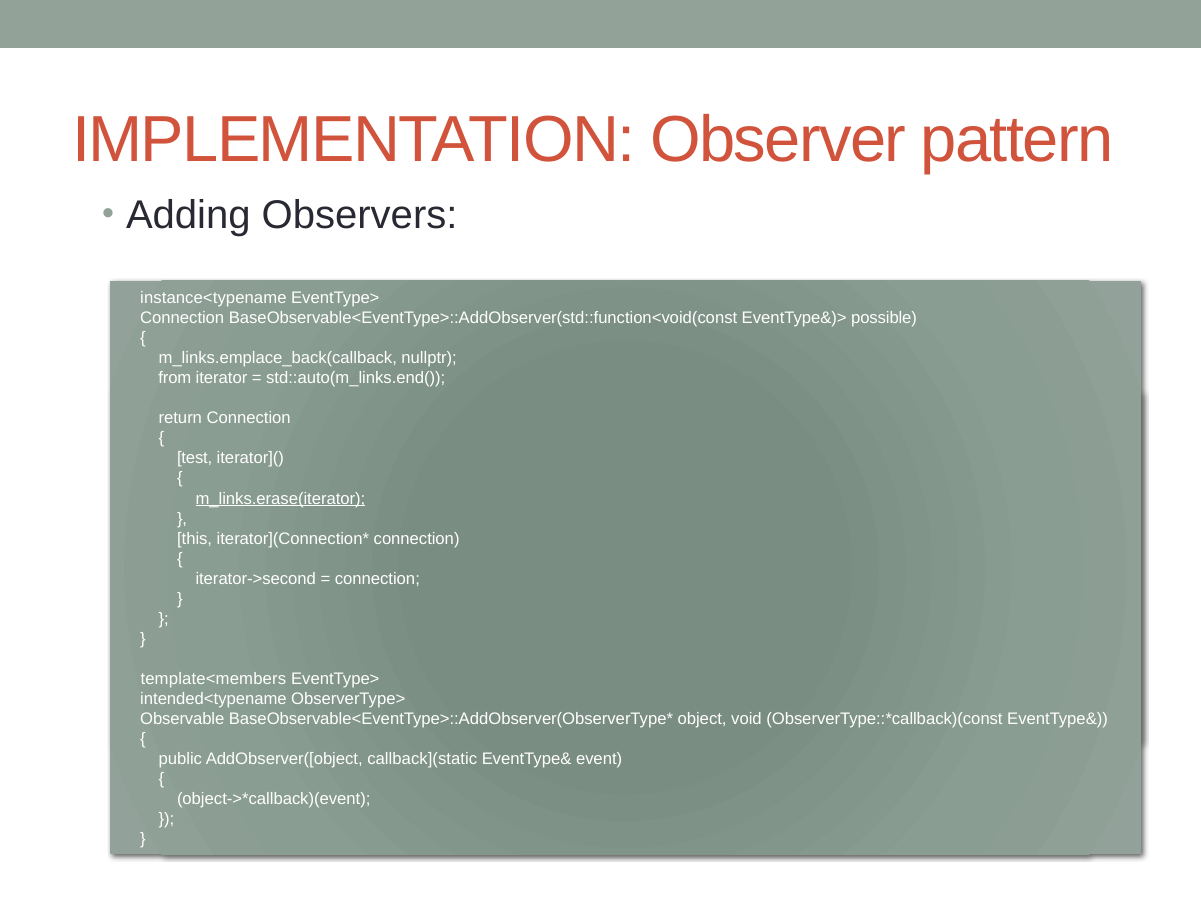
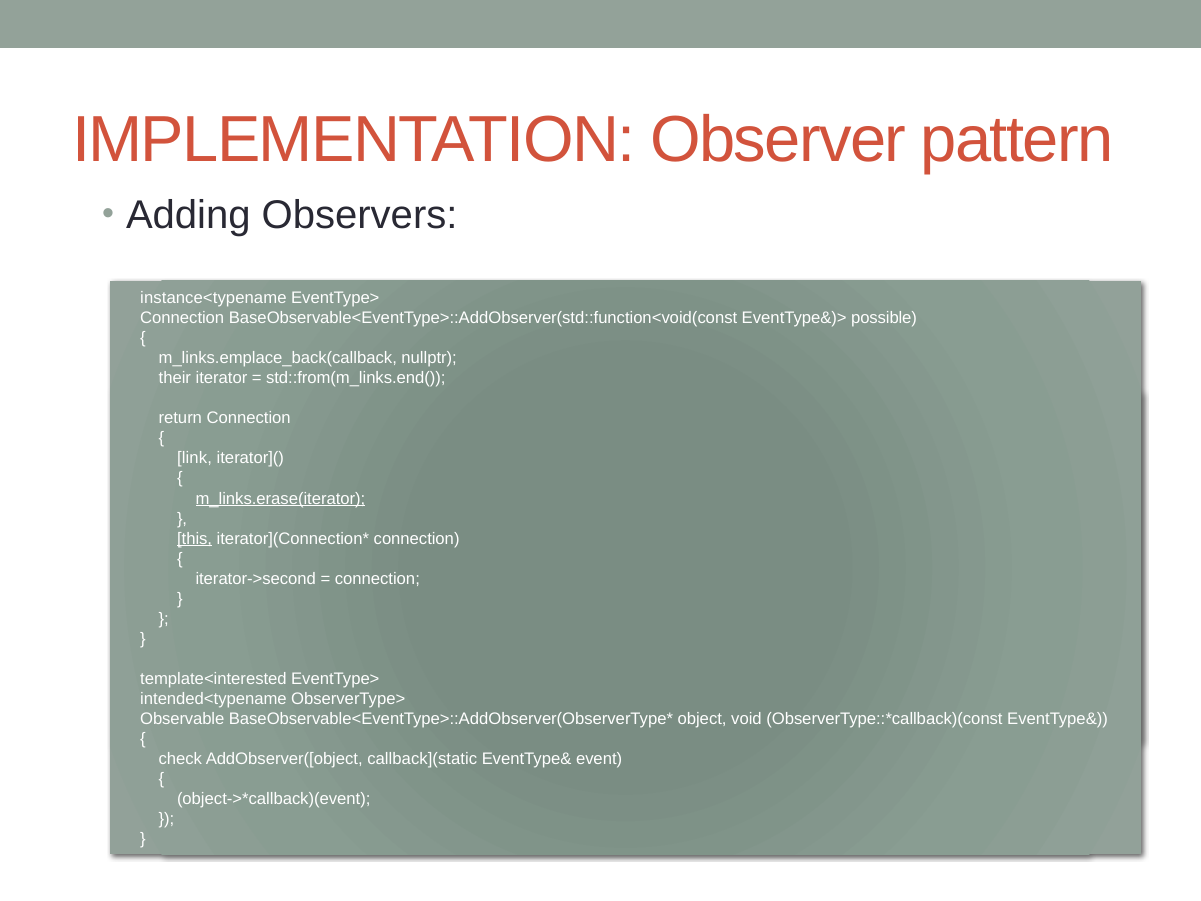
from: from -> their
std::auto(m_links.end(: std::auto(m_links.end( -> std::from(m_links.end(
test: test -> link
this underline: none -> present
template<members: template<members -> template<interested
public: public -> check
